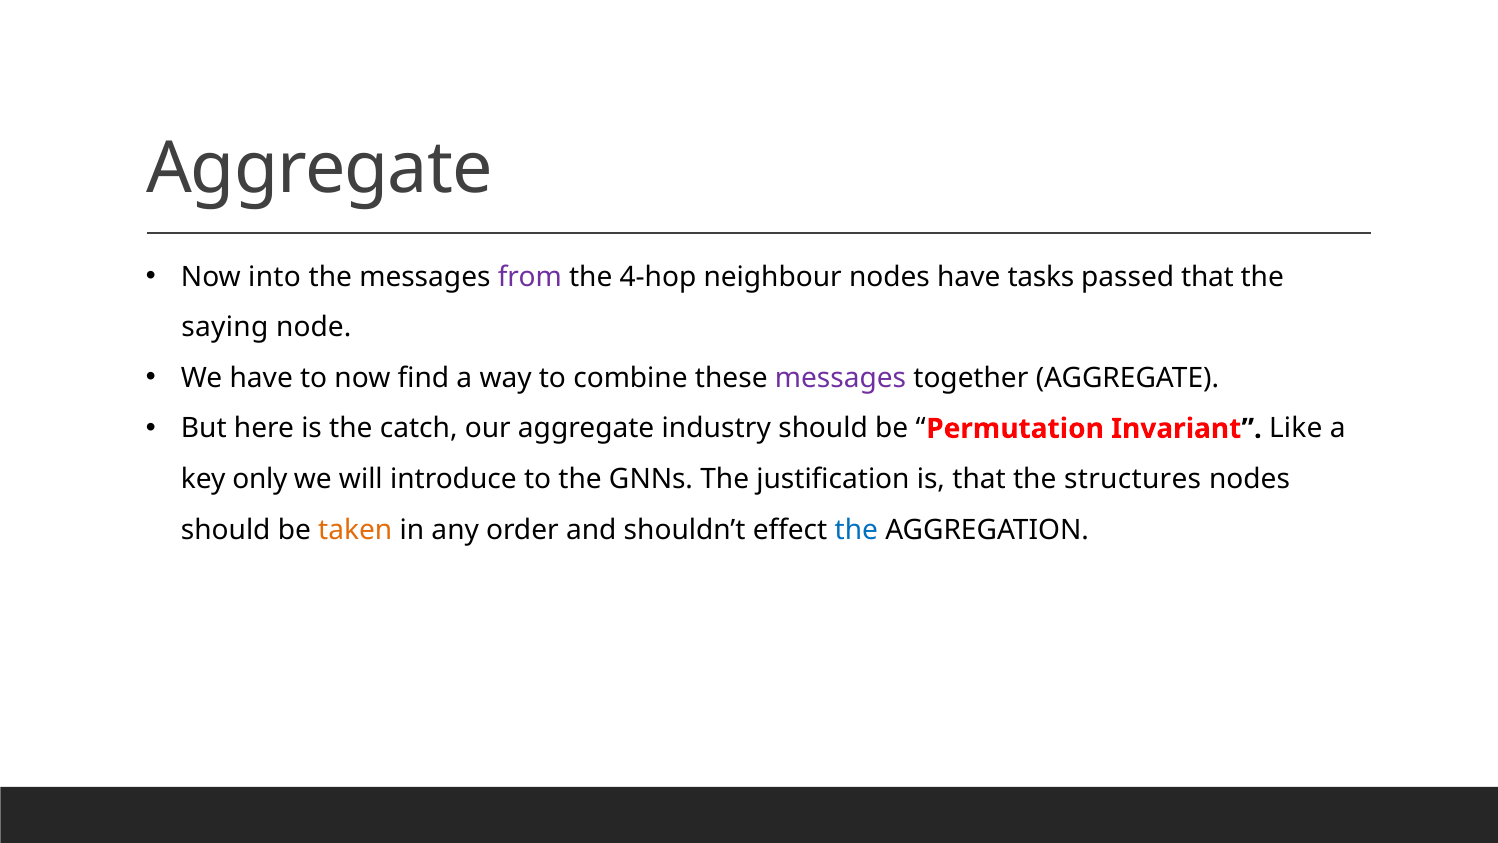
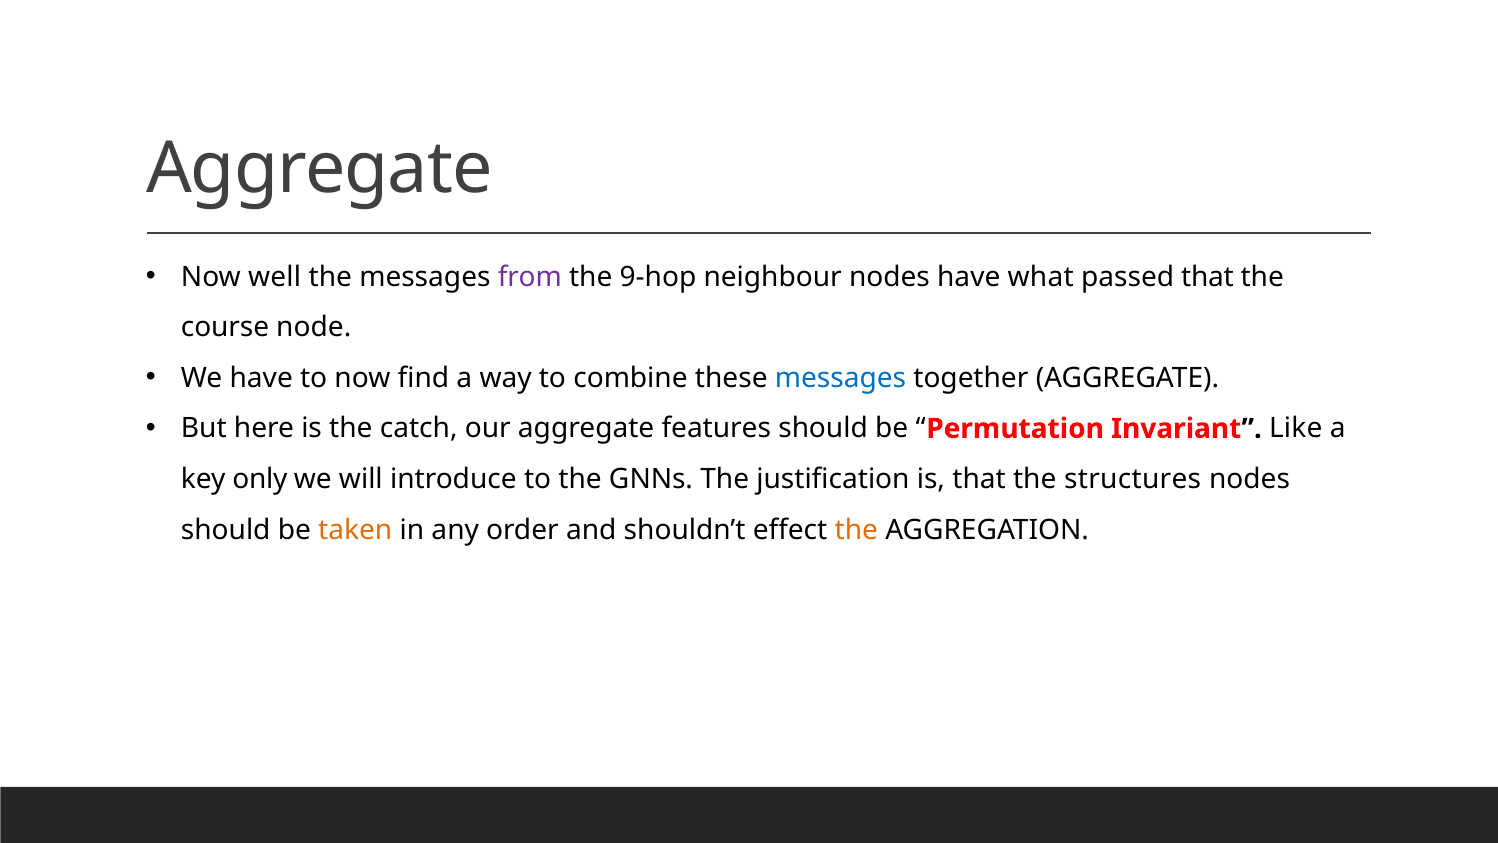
into: into -> well
4-hop: 4-hop -> 9-hop
tasks: tasks -> what
saying: saying -> course
messages at (840, 378) colour: purple -> blue
industry: industry -> features
the at (856, 530) colour: blue -> orange
